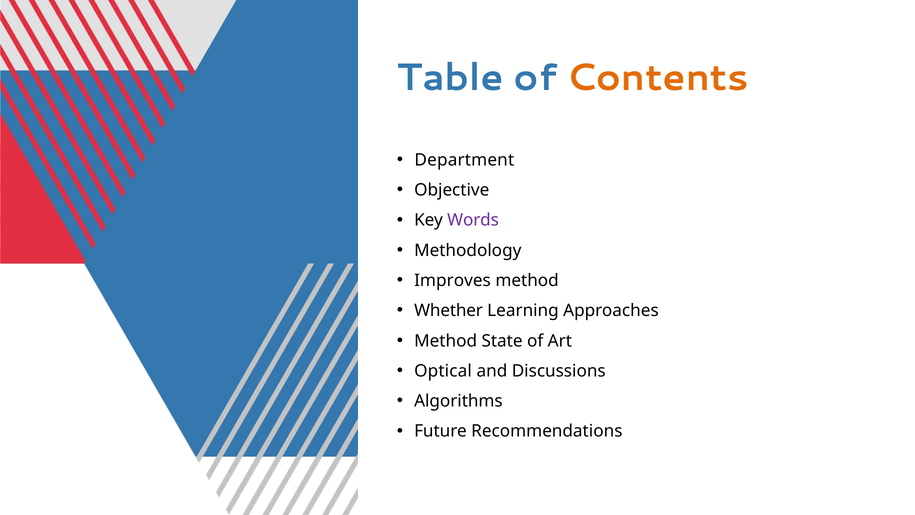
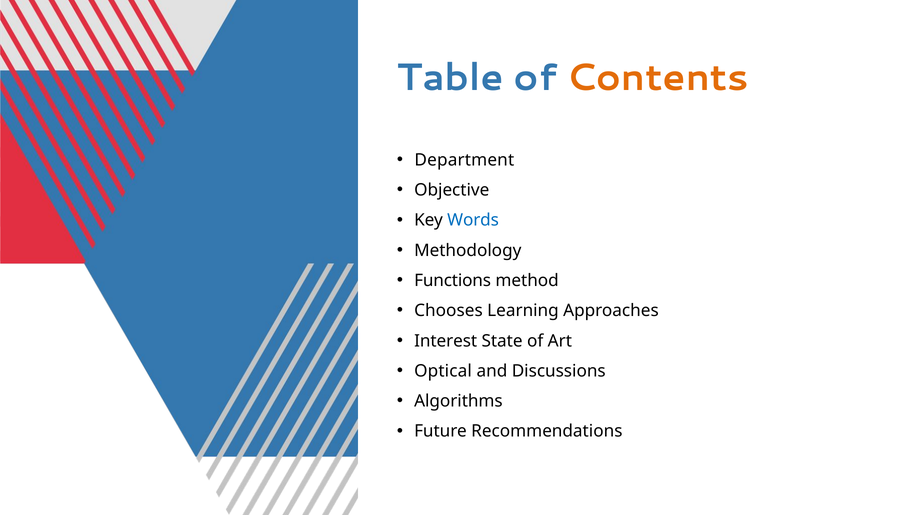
Words colour: purple -> blue
Improves: Improves -> Functions
Whether: Whether -> Chooses
Method at (446, 341): Method -> Interest
